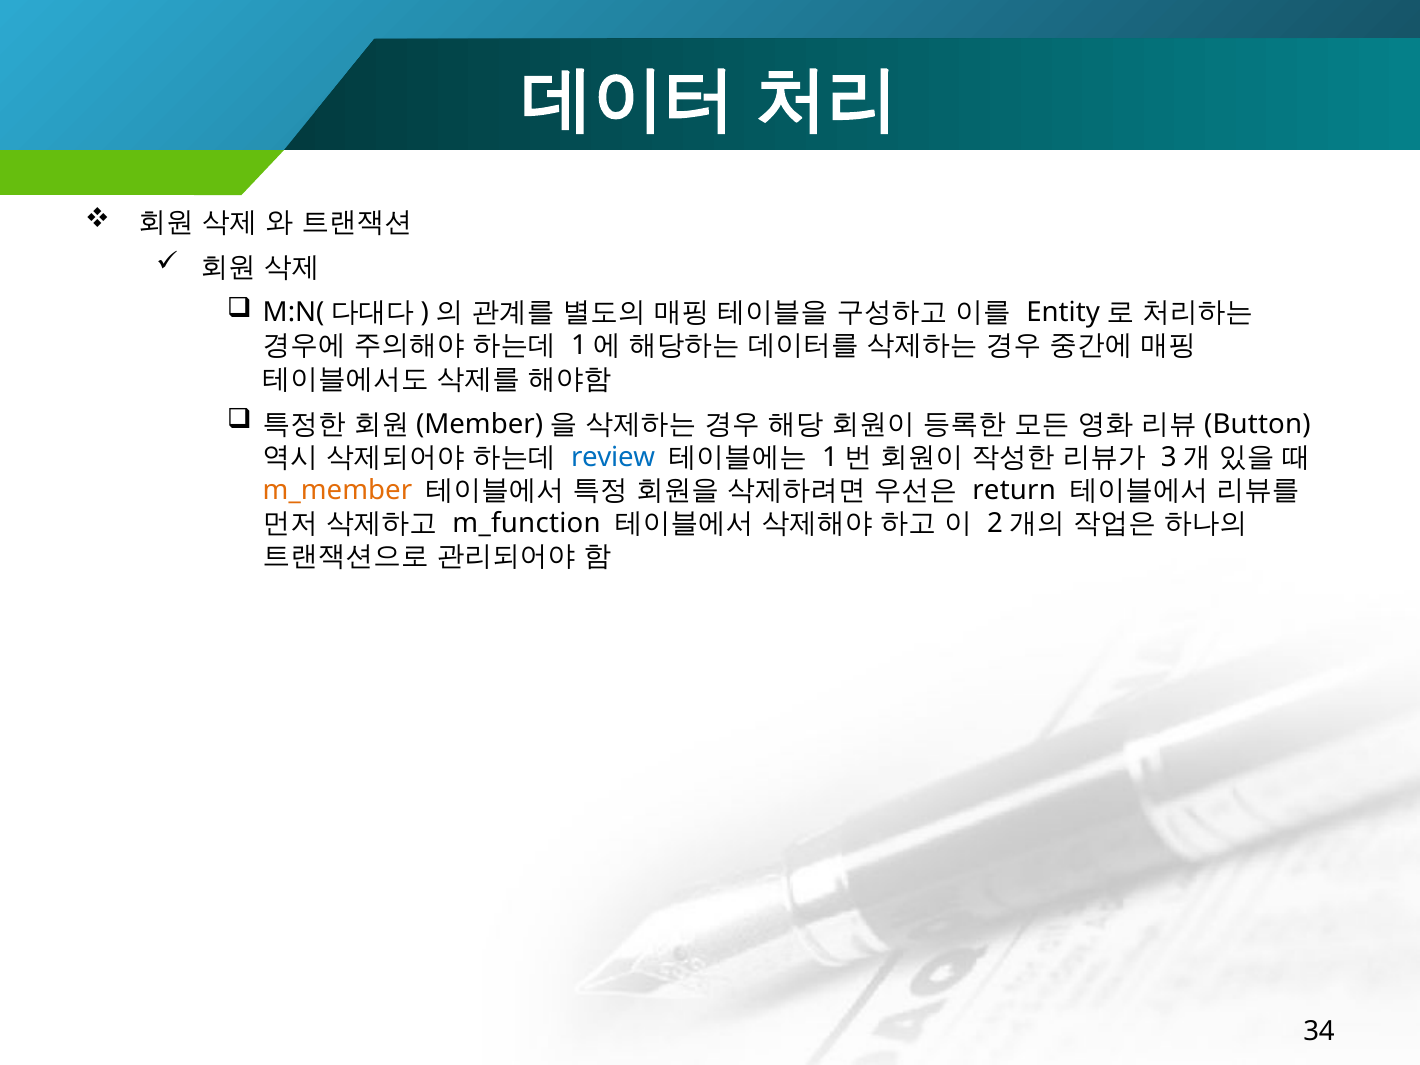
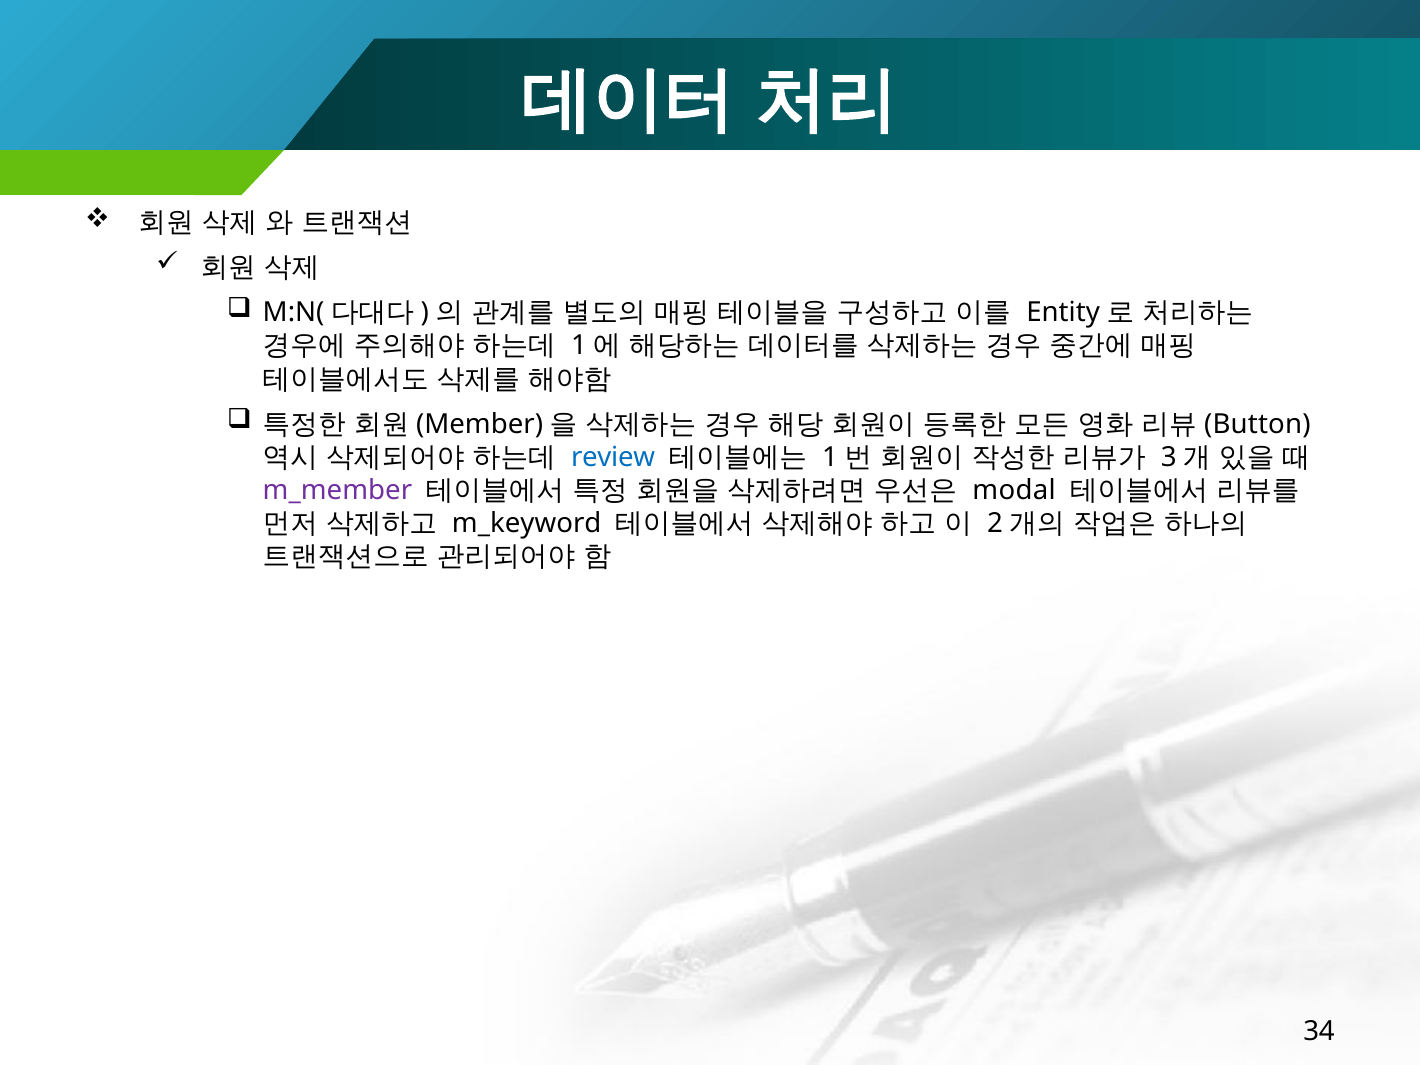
m_member colour: orange -> purple
return: return -> modal
m_function: m_function -> m_keyword
